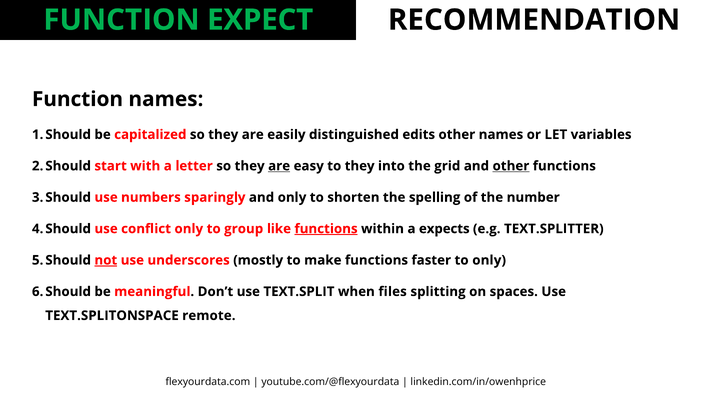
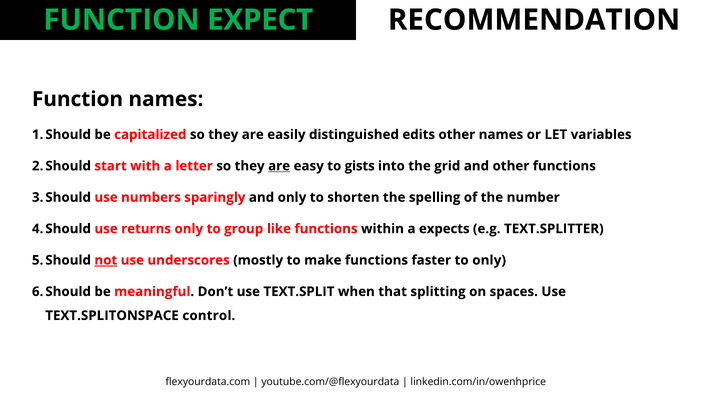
to they: they -> gists
other at (511, 166) underline: present -> none
conflict: conflict -> returns
functions at (326, 229) underline: present -> none
files: files -> that
remote: remote -> control
